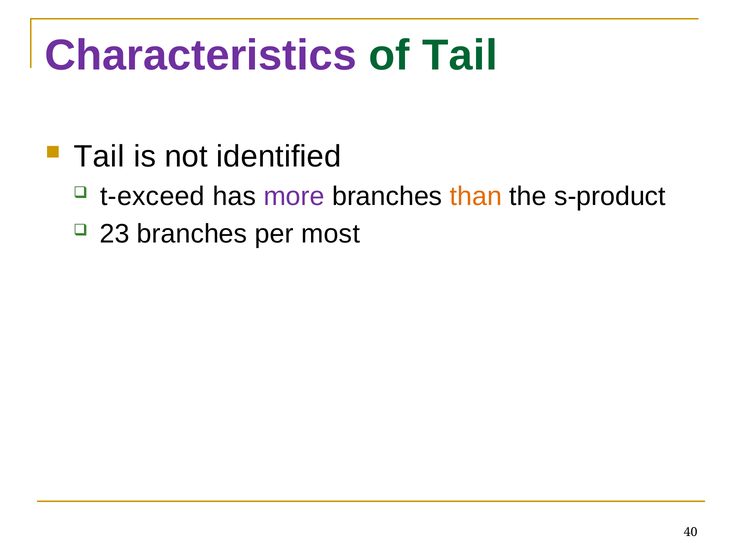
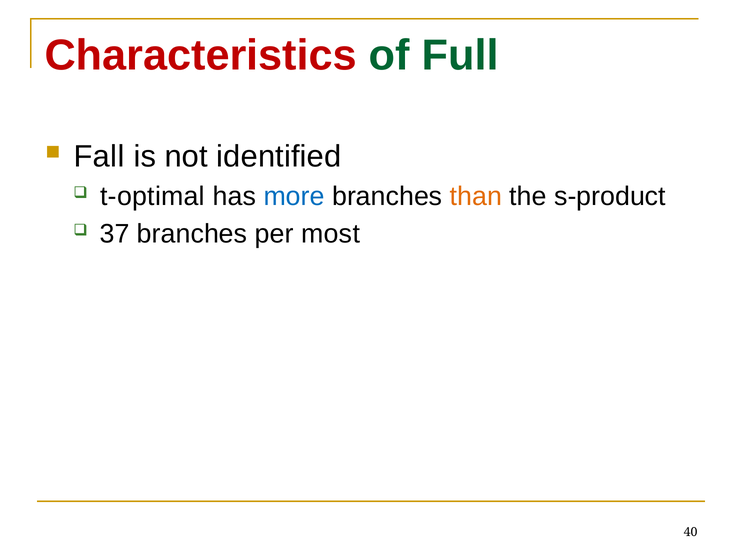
Characteristics colour: purple -> red
of Tail: Tail -> Full
Tail at (99, 157): Tail -> Fall
t-exceed: t-exceed -> t-optimal
more colour: purple -> blue
23: 23 -> 37
